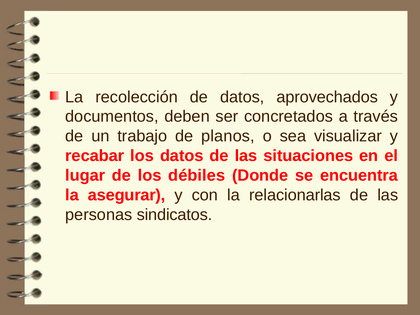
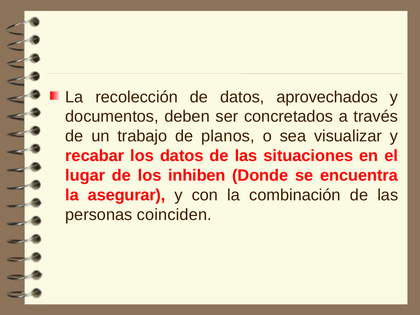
débiles: débiles -> inhiben
relacionarlas: relacionarlas -> combinación
sindicatos: sindicatos -> coinciden
